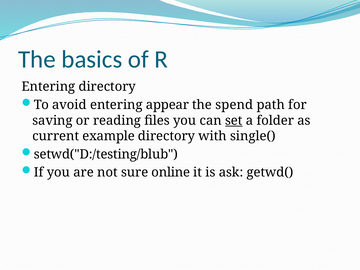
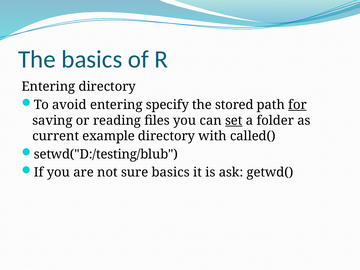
appear: appear -> specify
spend: spend -> stored
for underline: none -> present
single(: single( -> called(
sure online: online -> basics
